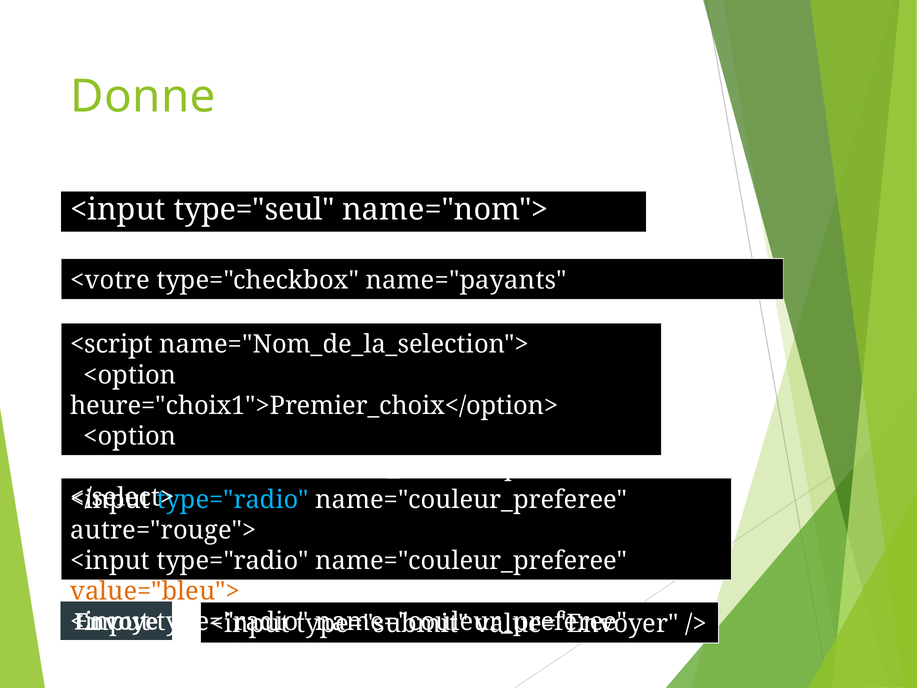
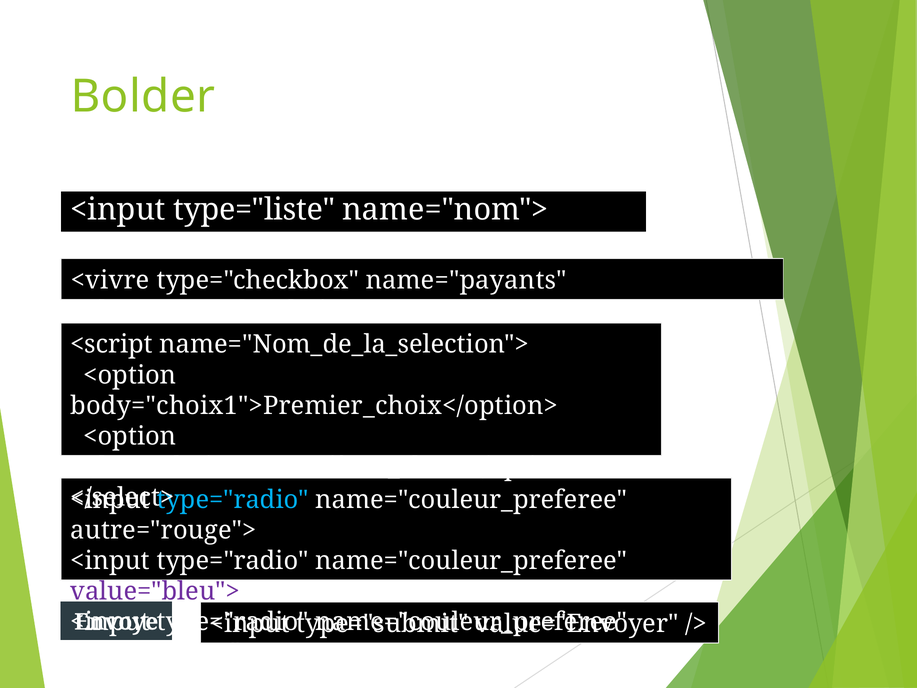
Donne: Donne -> Bolder
type="seul: type="seul -> type="liste
<votre: <votre -> <vivre
heure="choix1">Premier_choix</option>: heure="choix1">Premier_choix</option> -> body="choix1">Premier_choix</option>
value="bleu"> colour: orange -> purple
